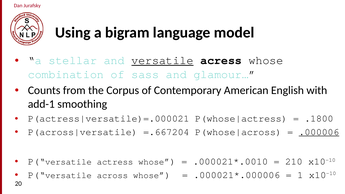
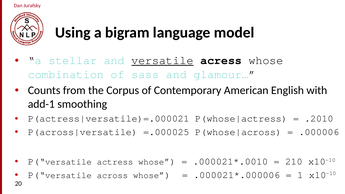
.1800: .1800 -> .2010
=.667204: =.667204 -> =.000025
.000006 underline: present -> none
